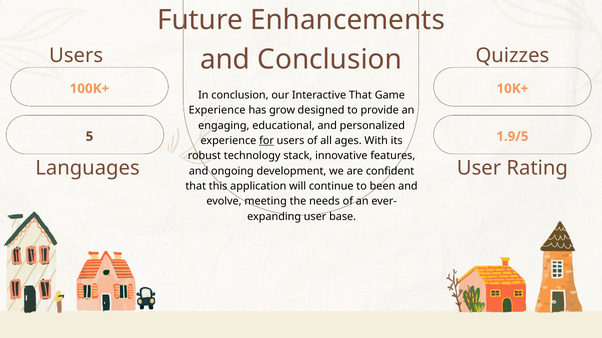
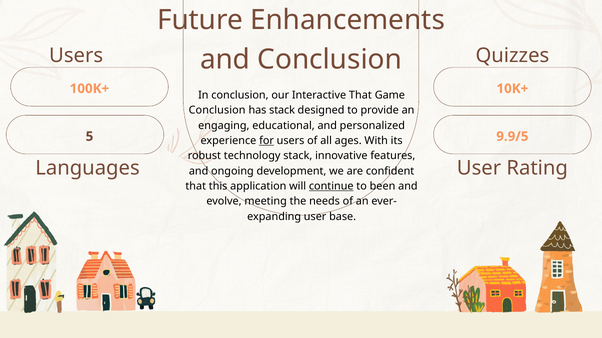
Experience at (217, 111): Experience -> Conclusion
has grow: grow -> stack
1.9/5: 1.9/5 -> 9.9/5
continue underline: none -> present
